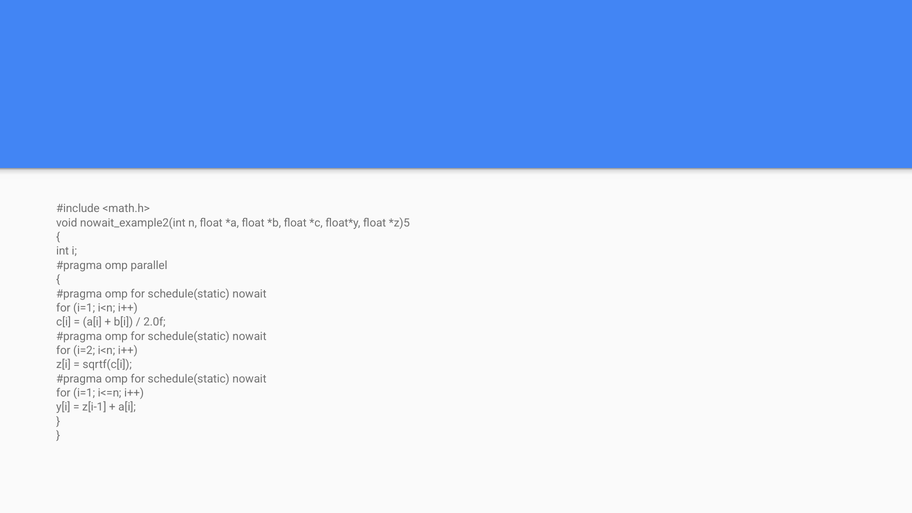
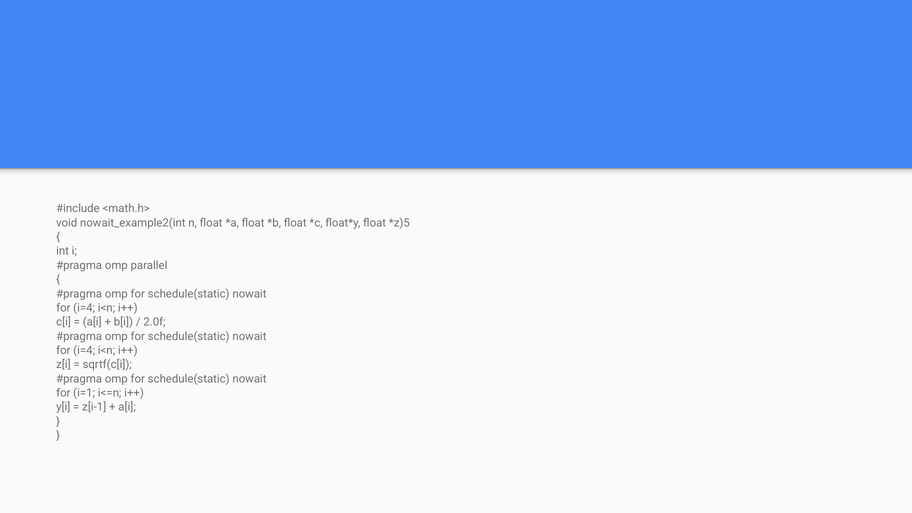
i=1 at (84, 308): i=1 -> i=4
i=2 at (84, 350): i=2 -> i=4
